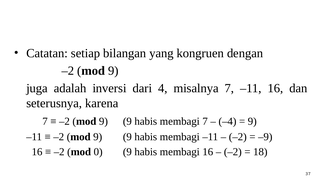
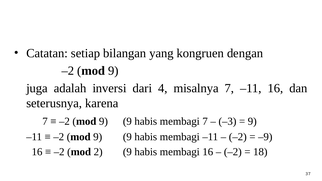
–4: –4 -> –3
0: 0 -> 2
